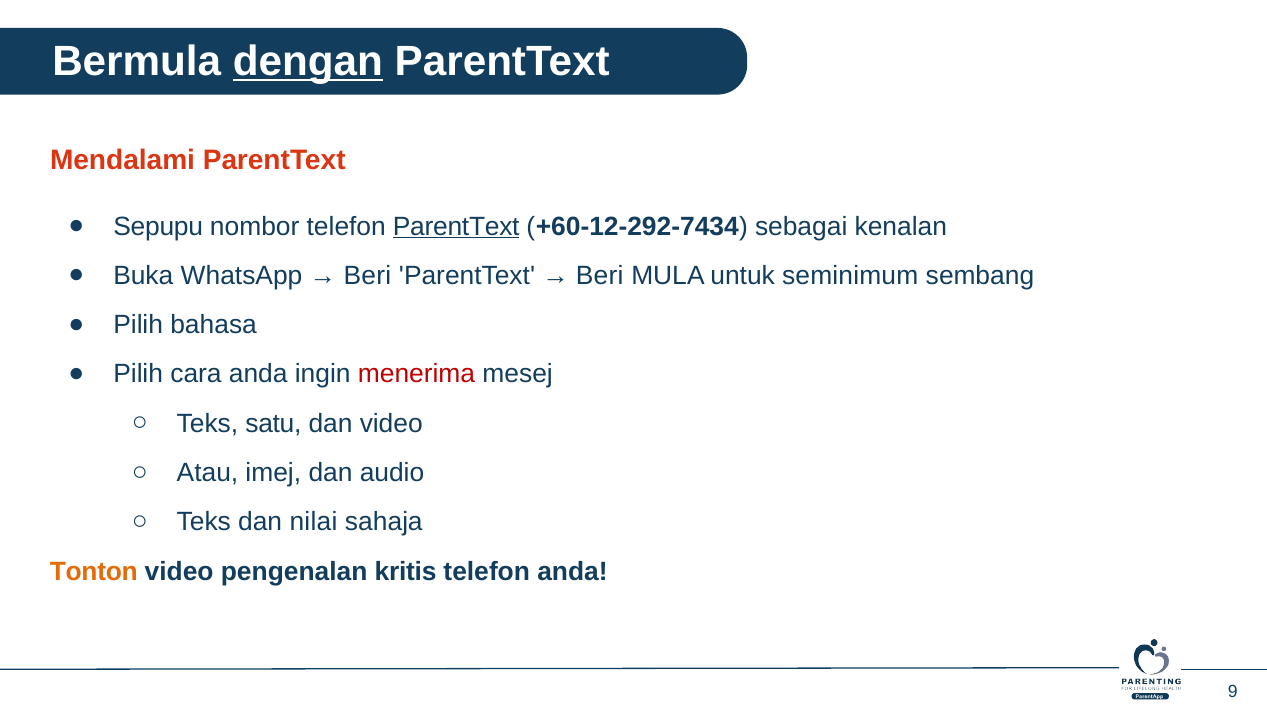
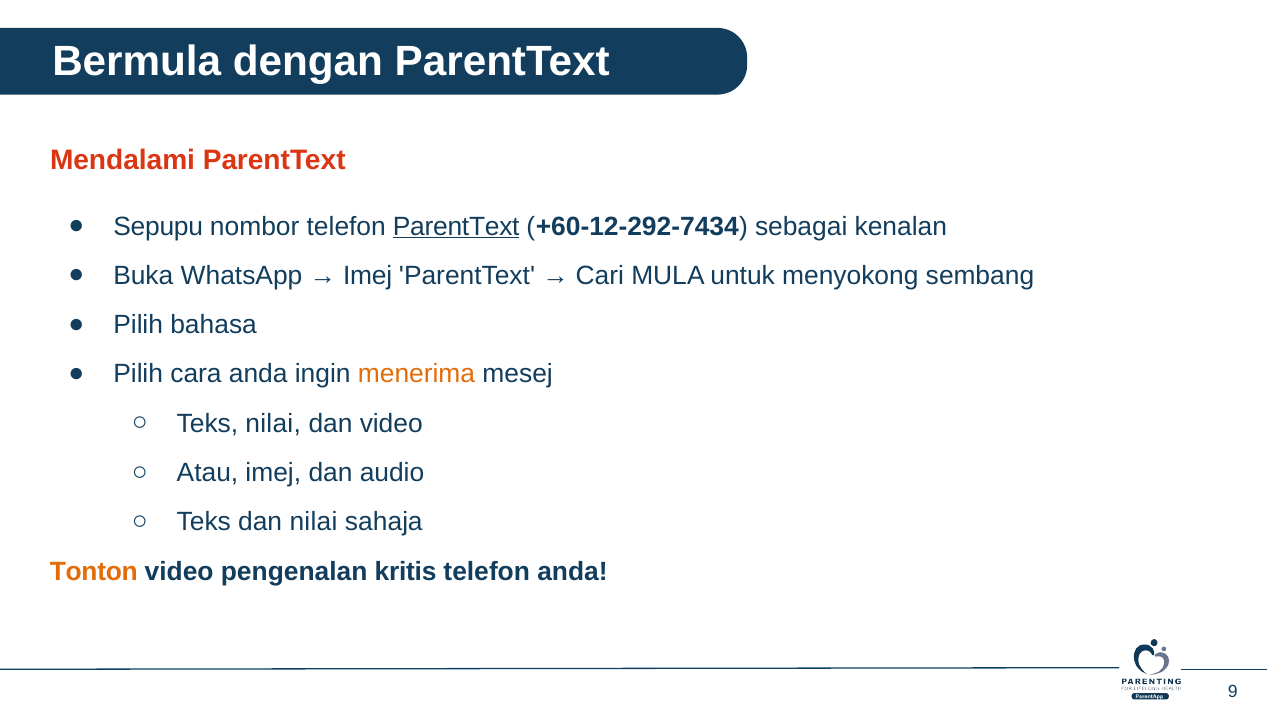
dengan underline: present -> none
Beri at (367, 276): Beri -> Imej
Beri at (600, 276): Beri -> Cari
seminimum: seminimum -> menyokong
menerima colour: red -> orange
Teks satu: satu -> nilai
